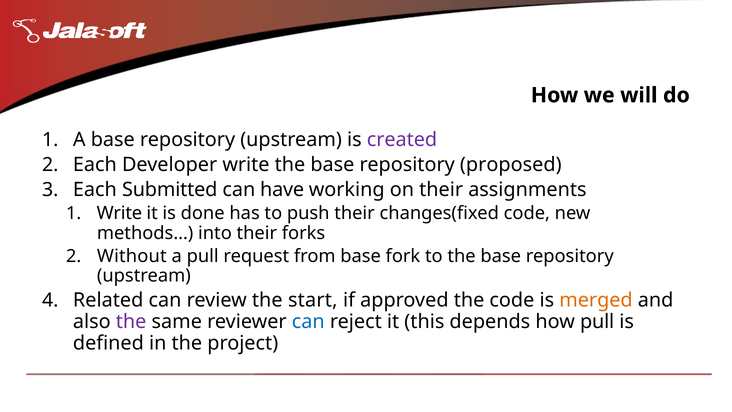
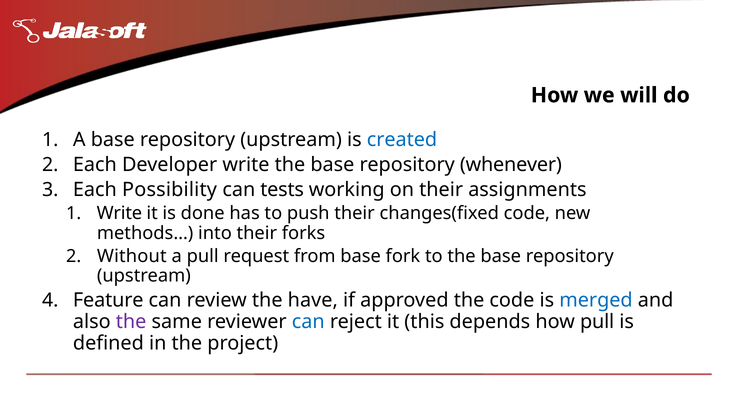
created colour: purple -> blue
proposed: proposed -> whenever
Submitted: Submitted -> Possibility
have: have -> tests
Related: Related -> Feature
start: start -> have
merged colour: orange -> blue
